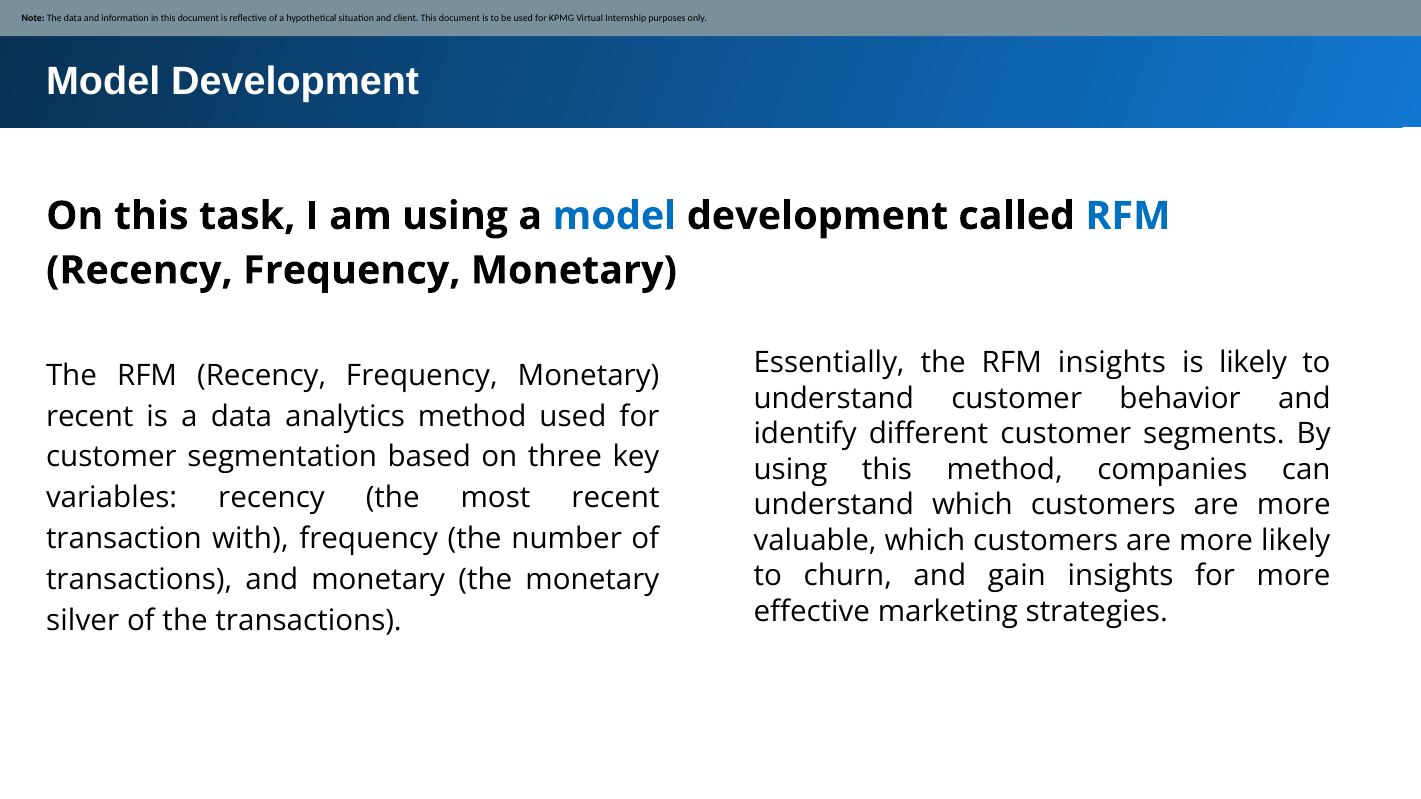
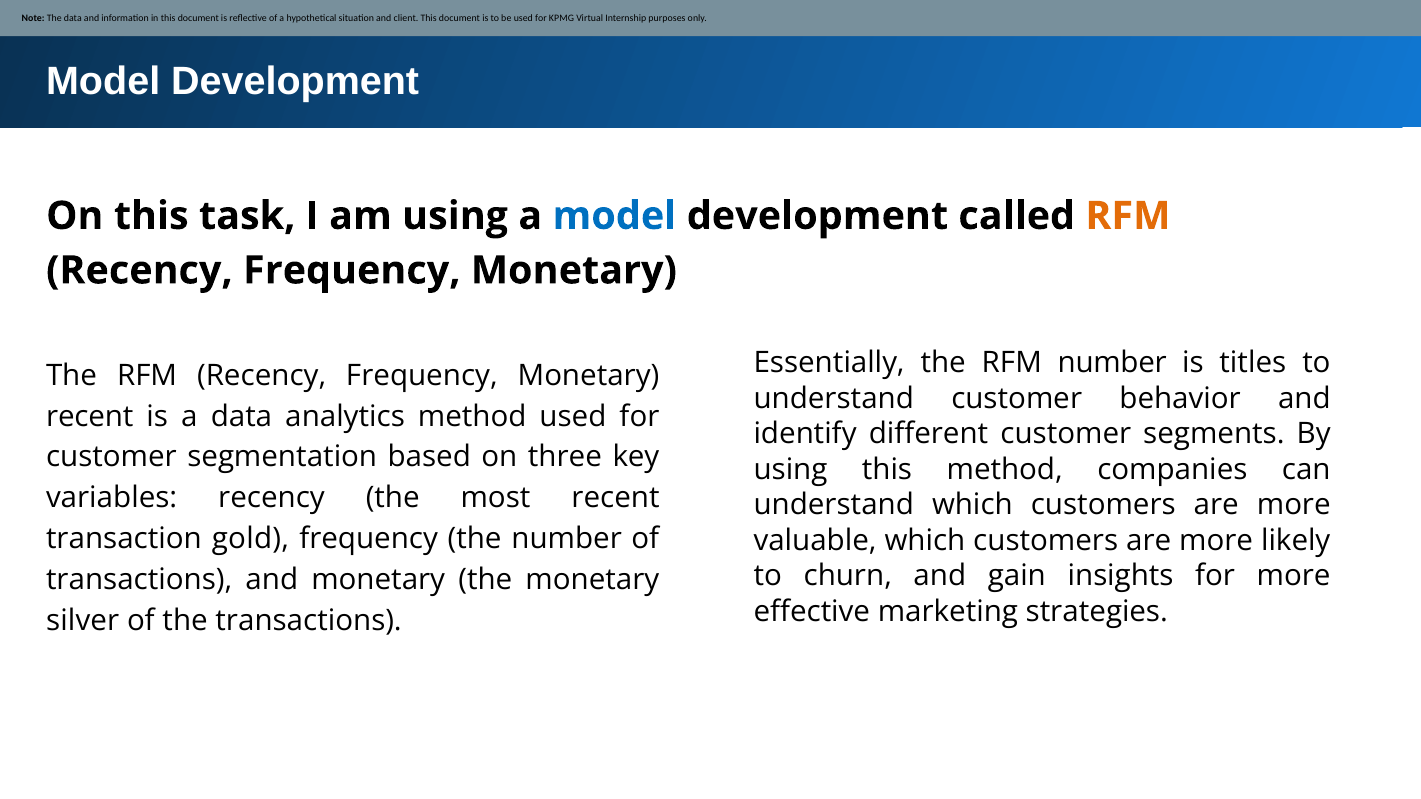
RFM at (1128, 216) colour: blue -> orange
RFM insights: insights -> number
is likely: likely -> titles
with: with -> gold
